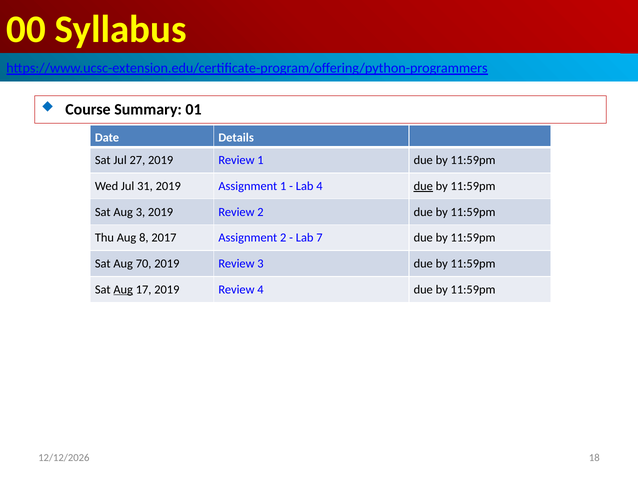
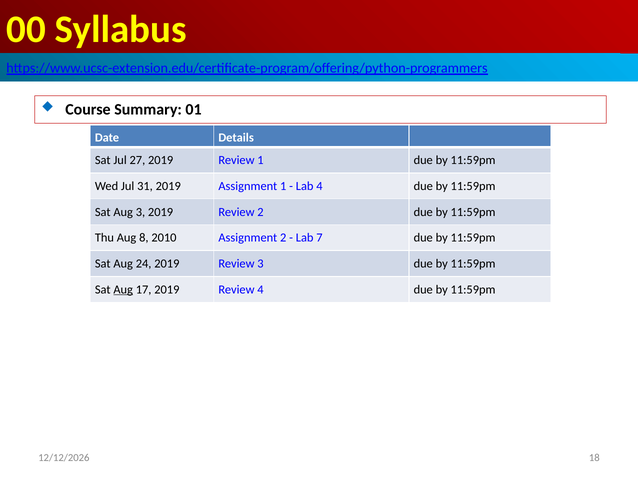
due at (423, 186) underline: present -> none
2017: 2017 -> 2010
70: 70 -> 24
